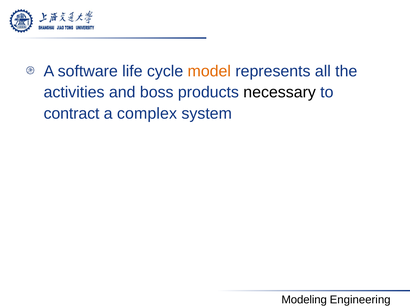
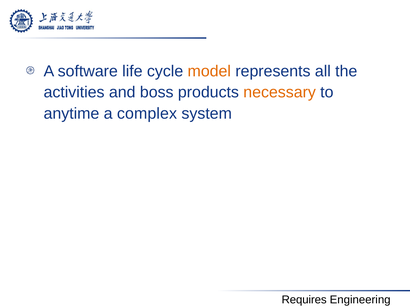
necessary colour: black -> orange
contract: contract -> anytime
Modeling: Modeling -> Requires
